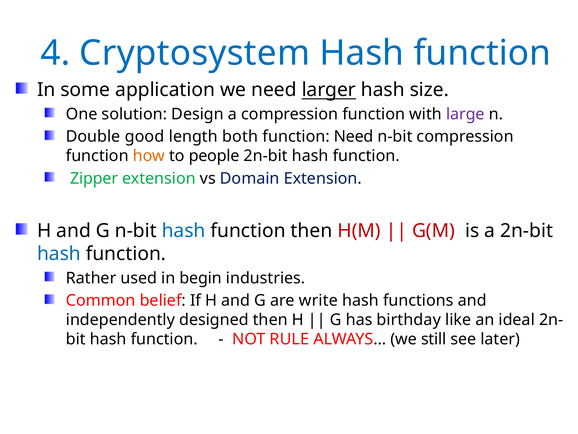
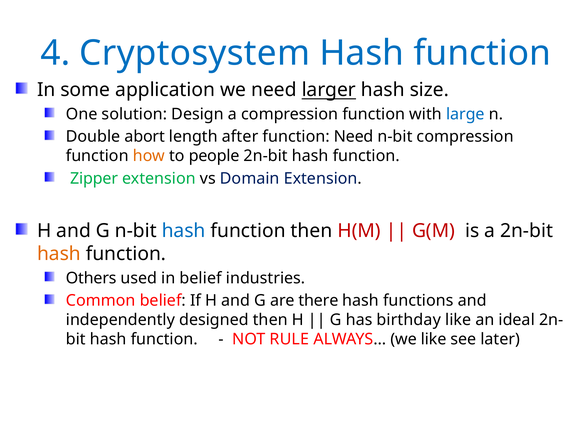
large colour: purple -> blue
good: good -> abort
both: both -> after
hash at (59, 254) colour: blue -> orange
Rather: Rather -> Others
in begin: begin -> belief
write: write -> there
we still: still -> like
